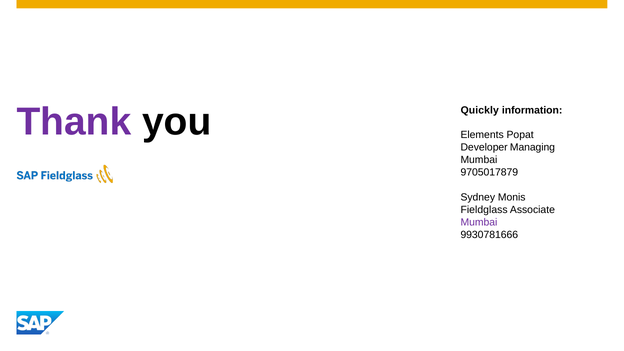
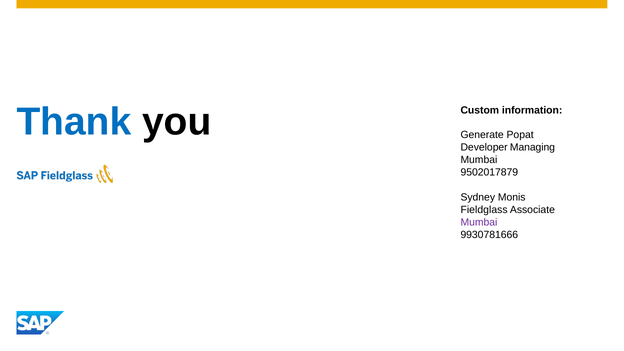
Thank colour: purple -> blue
Quickly: Quickly -> Custom
Elements: Elements -> Generate
9705017879: 9705017879 -> 9502017879
